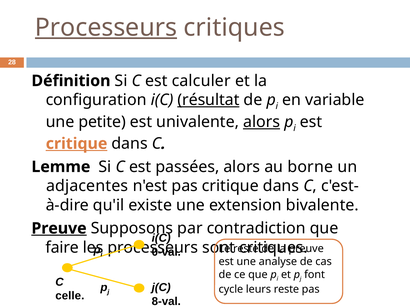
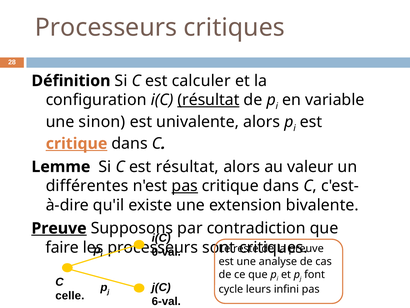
Processeurs at (106, 27) underline: present -> none
petite: petite -> sinon
alors at (262, 122) underline: present -> none
est passées: passées -> résultat
borne: borne -> valeur
adjacentes: adjacentes -> différentes
pas at (185, 186) underline: none -> present
leurs reste: reste -> infini
8-val: 8-val -> 6-val
